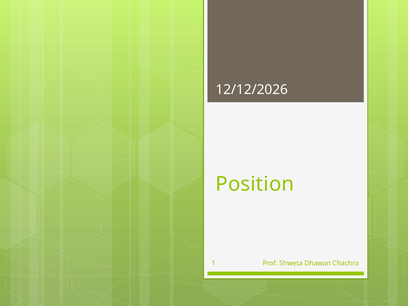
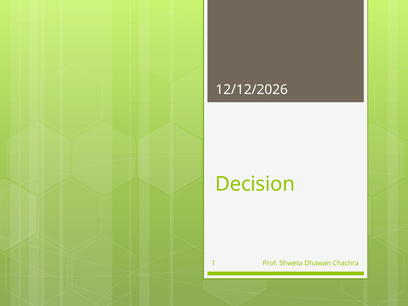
Position: Position -> Decision
